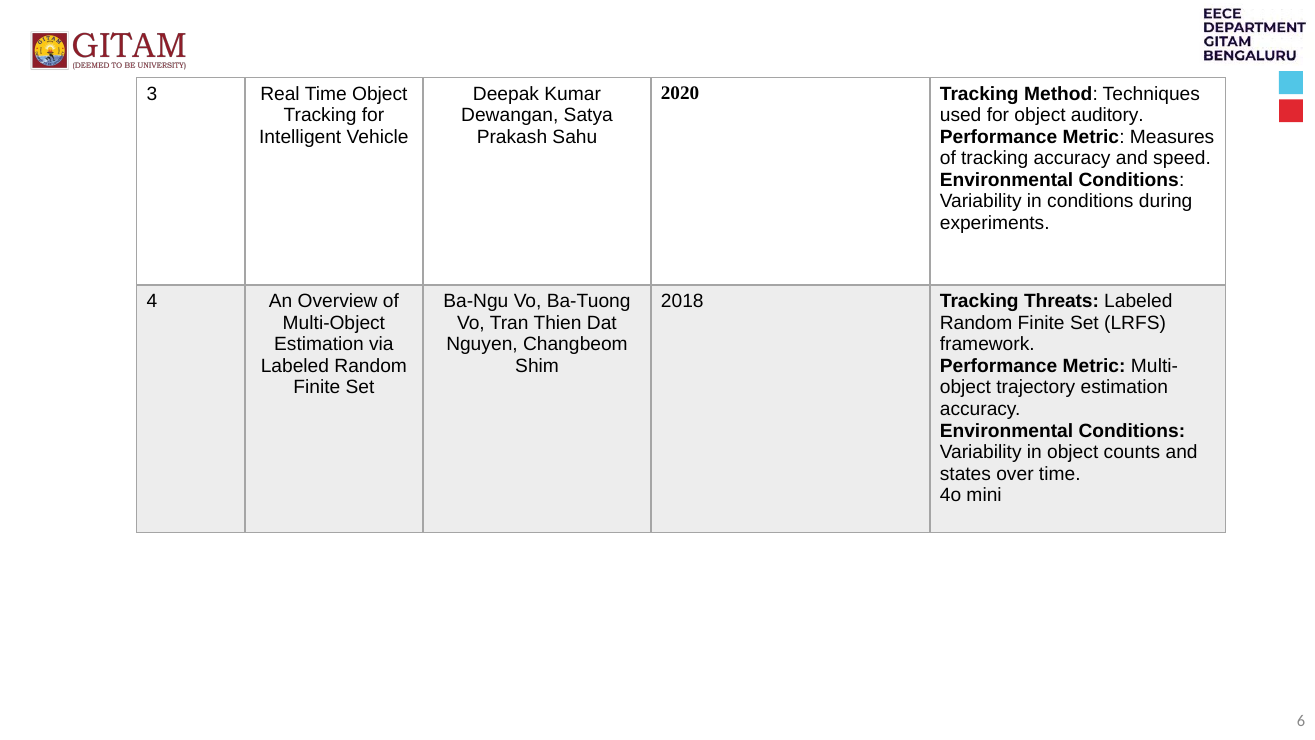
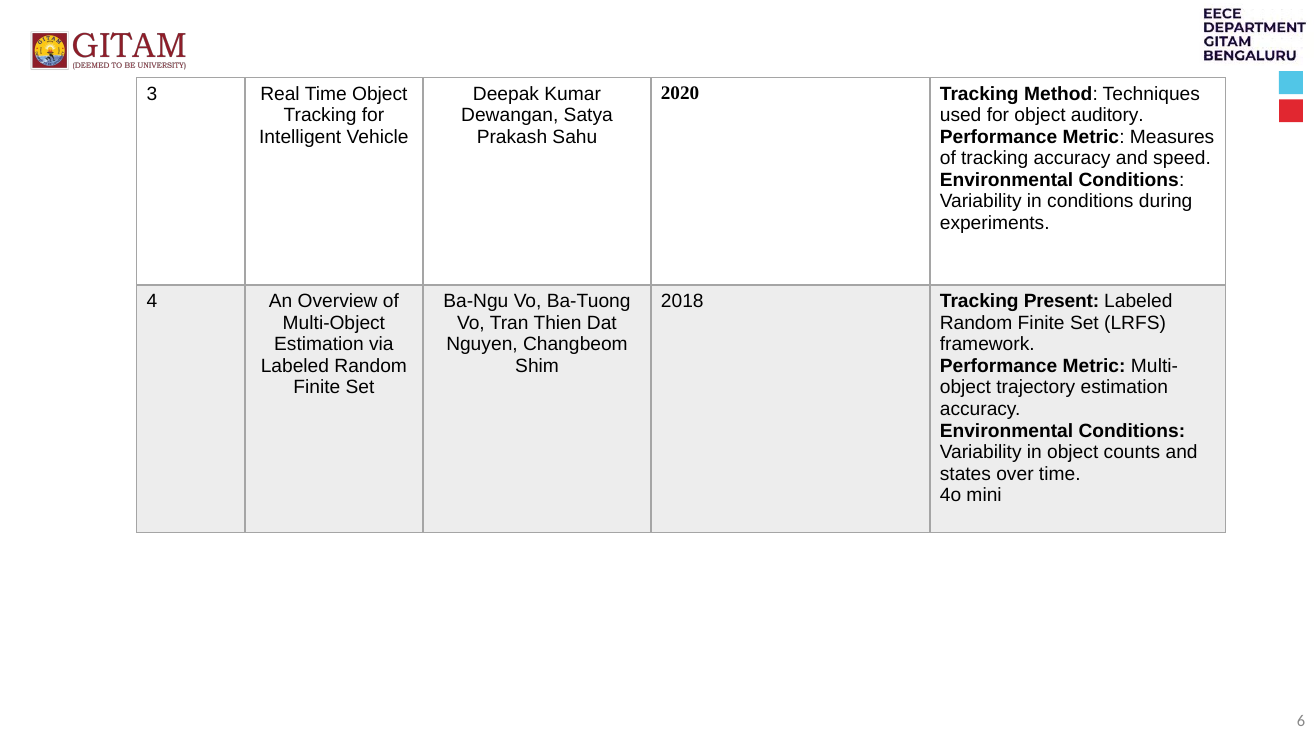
Threats: Threats -> Present
